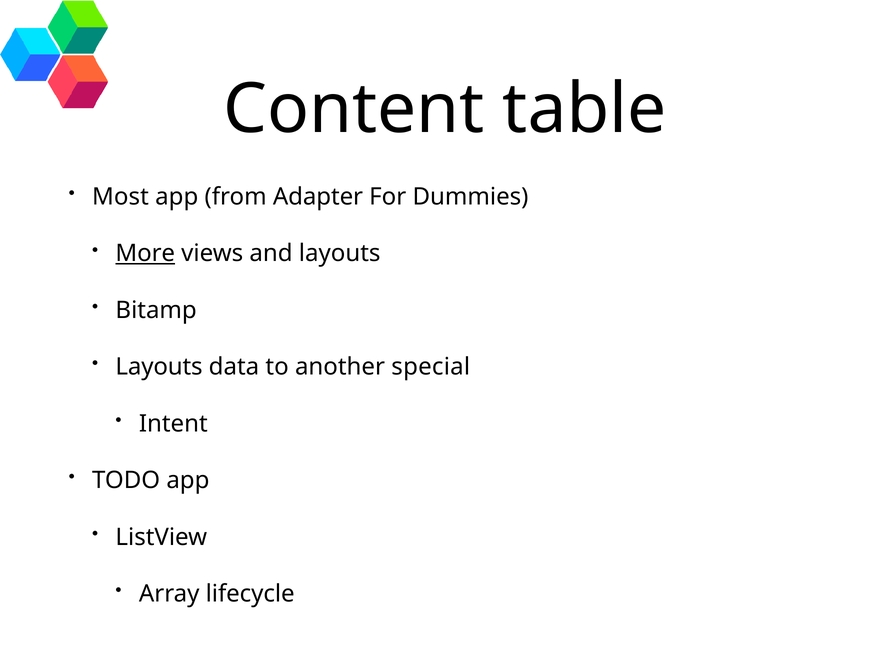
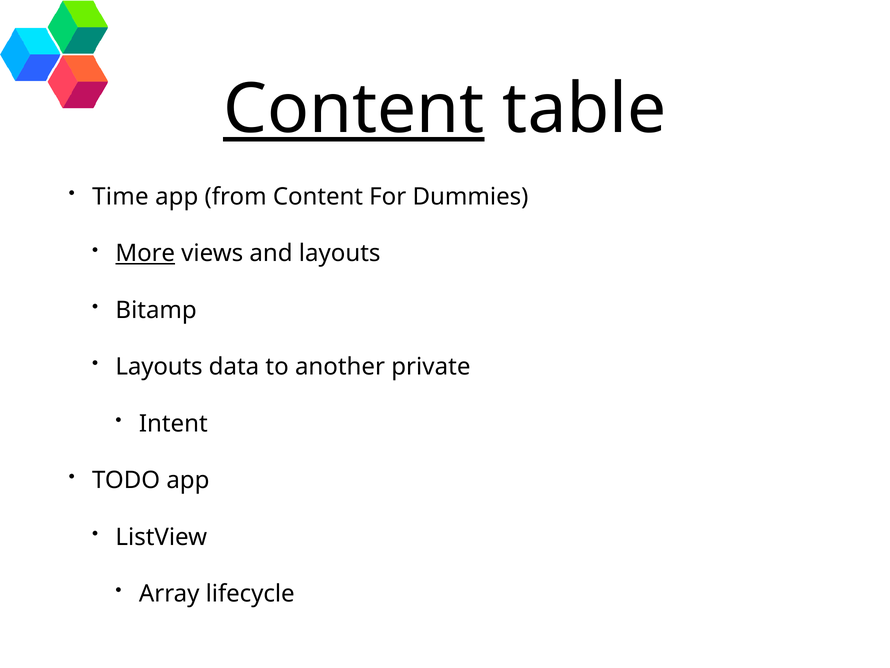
Content at (354, 109) underline: none -> present
Most: Most -> Time
from Adapter: Adapter -> Content
special: special -> private
